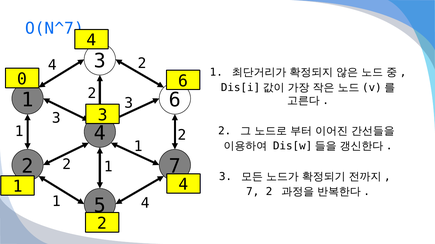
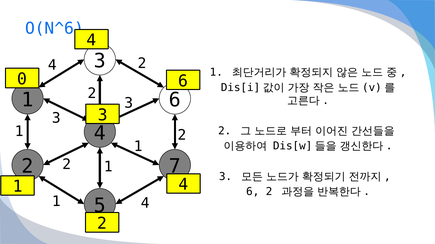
O(N^7: O(N^7 -> O(N^6
7 at (253, 192): 7 -> 6
